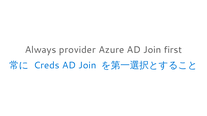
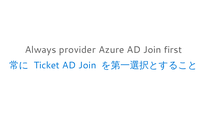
Creds: Creds -> Ticket
